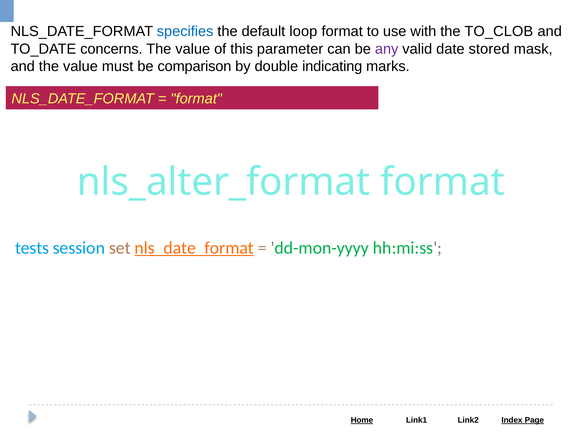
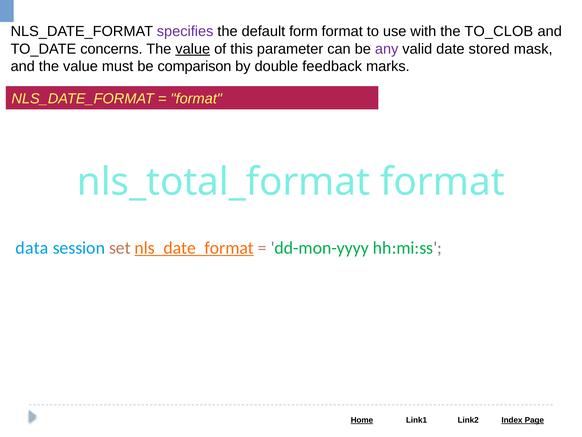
specifies colour: blue -> purple
loop: loop -> form
value at (193, 49) underline: none -> present
indicating: indicating -> feedback
nls_alter_format: nls_alter_format -> nls_total_format
tests: tests -> data
